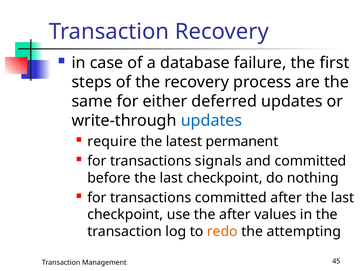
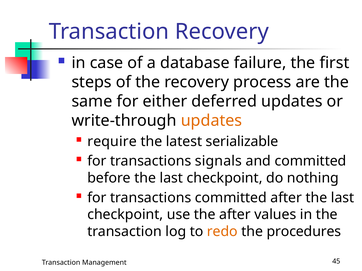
updates at (211, 121) colour: blue -> orange
permanent: permanent -> serializable
attempting: attempting -> procedures
